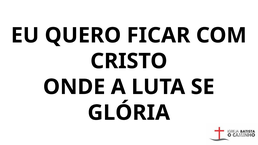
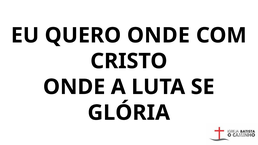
QUERO FICAR: FICAR -> ONDE
